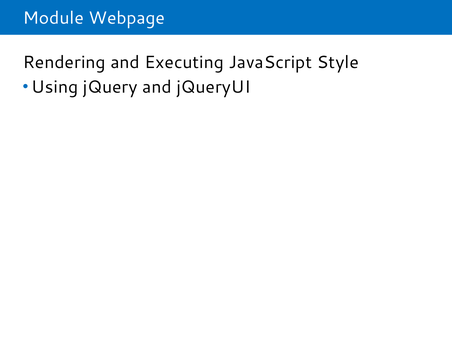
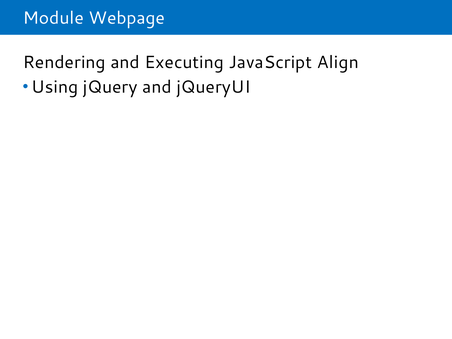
Style: Style -> Align
